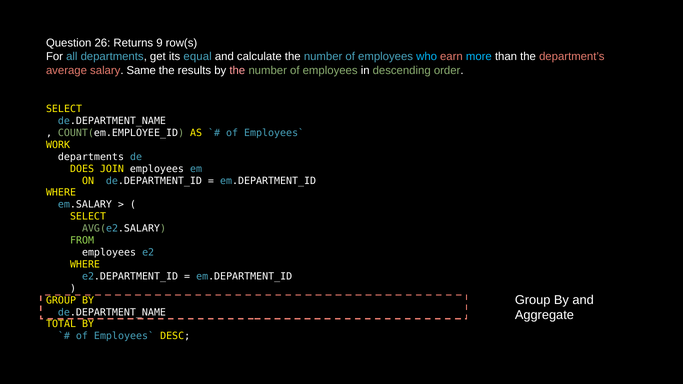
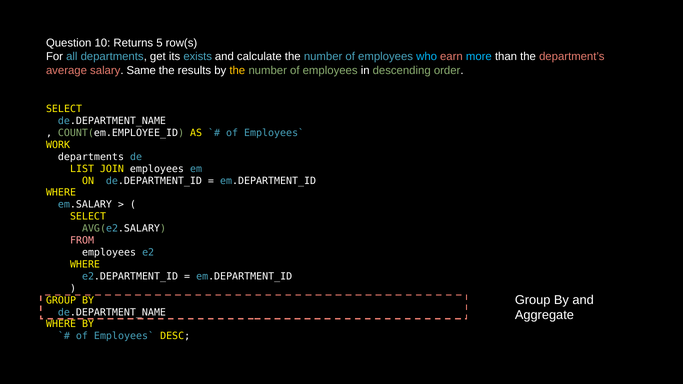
26: 26 -> 10
9: 9 -> 5
equal: equal -> exists
the at (237, 70) colour: pink -> yellow
DOES: DOES -> LIST
FROM colour: light green -> pink
TOTAL at (61, 324): TOTAL -> WHERE
